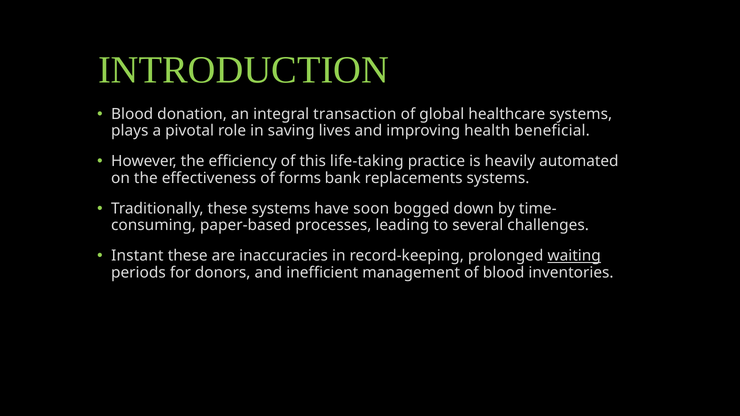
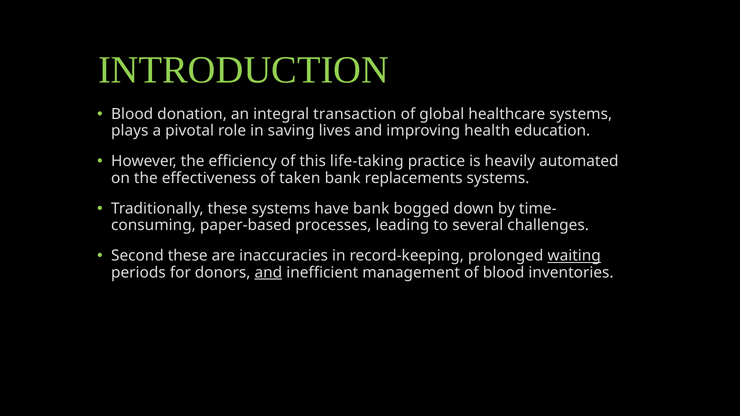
beneficial: beneficial -> education
forms: forms -> taken
have soon: soon -> bank
Instant: Instant -> Second
and at (268, 273) underline: none -> present
